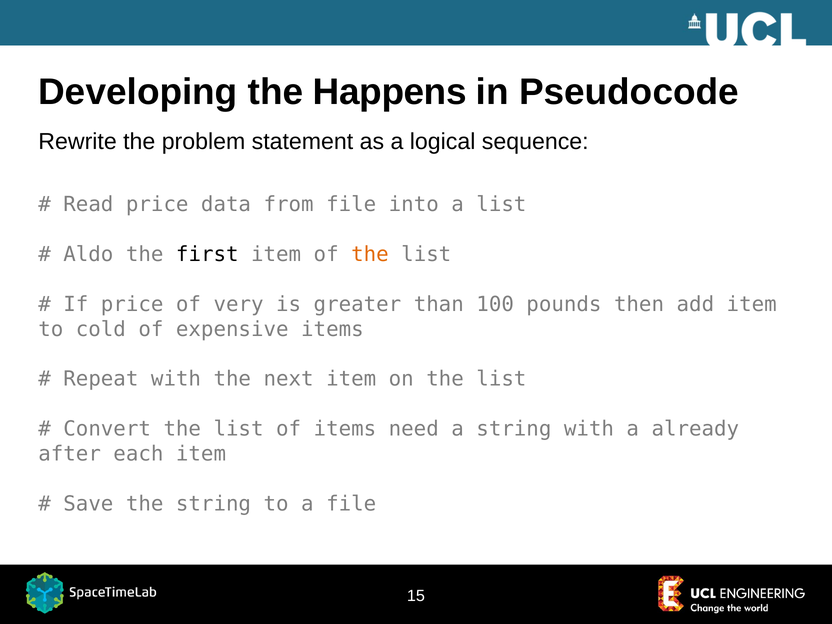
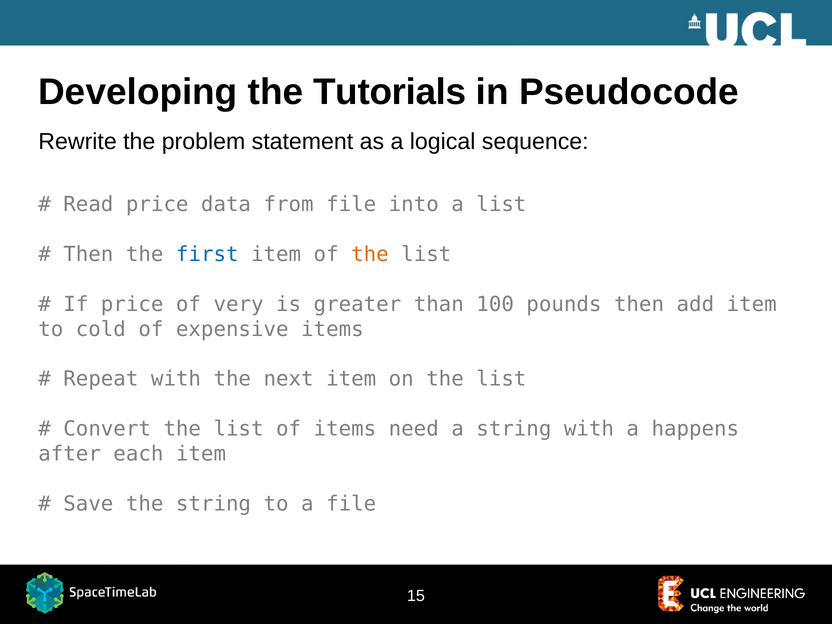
Happens: Happens -> Tutorials
Aldo at (88, 254): Aldo -> Then
first colour: black -> blue
already: already -> happens
